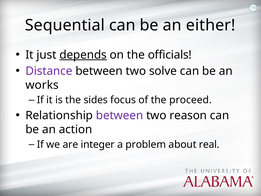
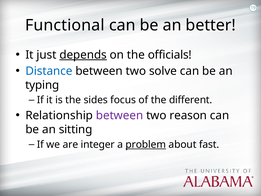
Sequential: Sequential -> Functional
either: either -> better
Distance colour: purple -> blue
works: works -> typing
proceed: proceed -> different
action: action -> sitting
problem underline: none -> present
real: real -> fast
